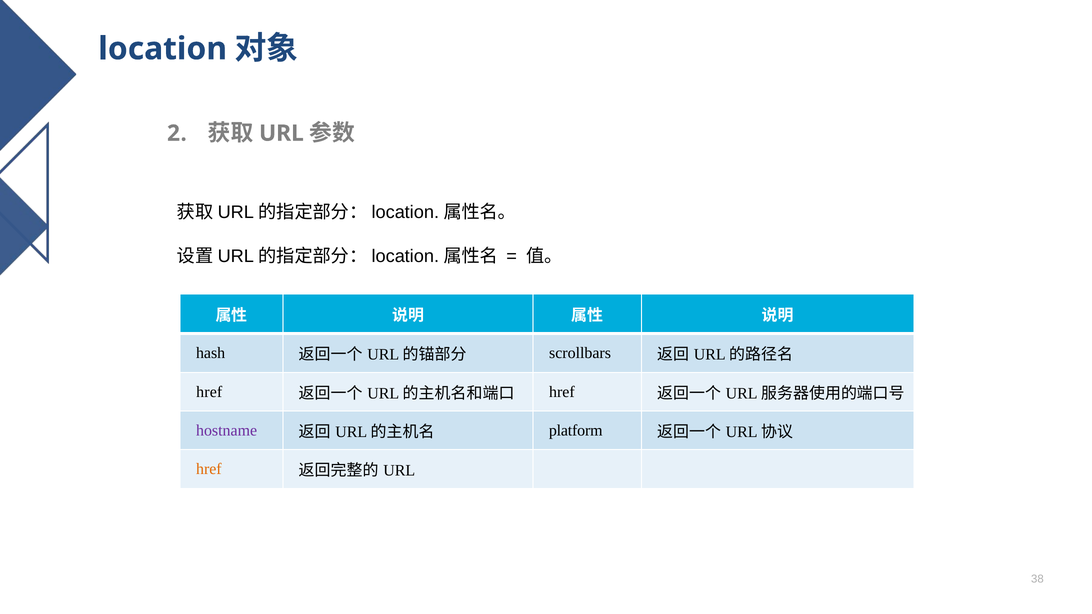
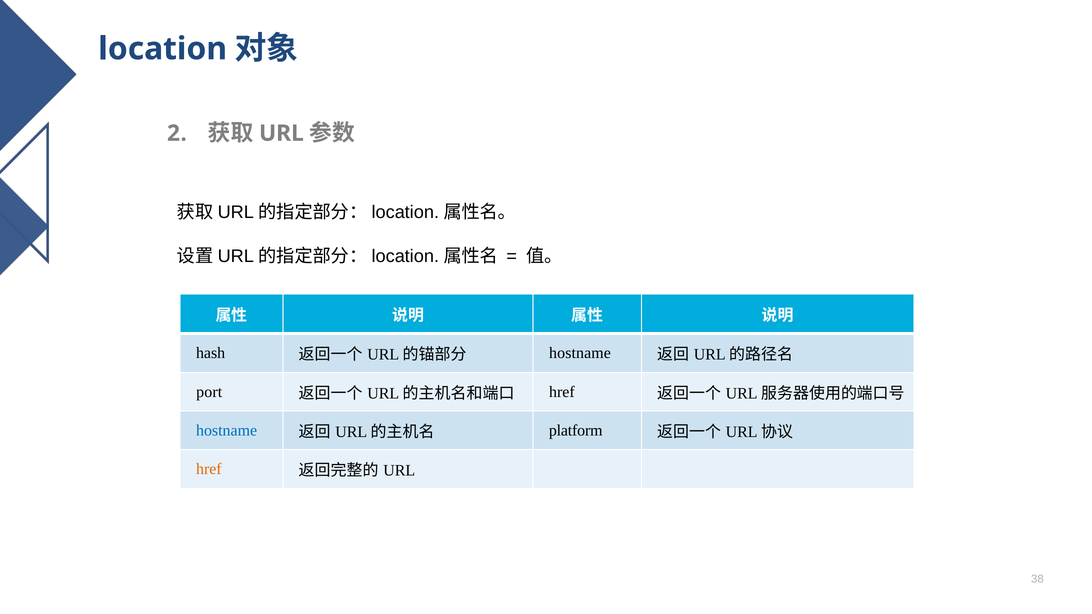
scrollbars at (580, 353): scrollbars -> hostname
href at (209, 392): href -> port
hostname at (227, 431) colour: purple -> blue
